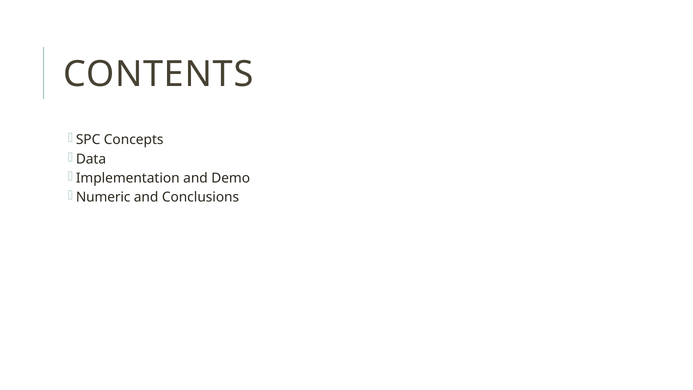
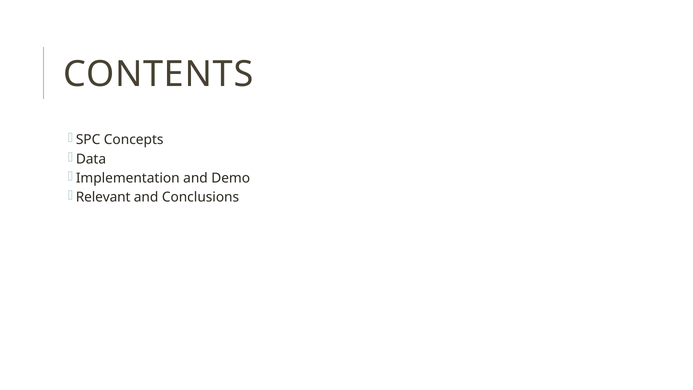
Numeric: Numeric -> Relevant
